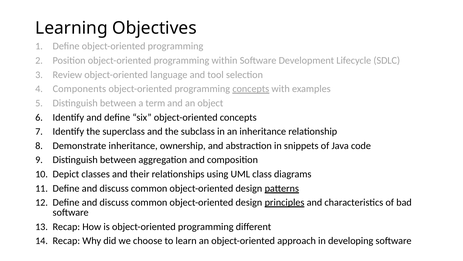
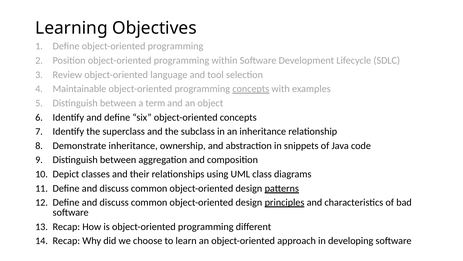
Components: Components -> Maintainable
